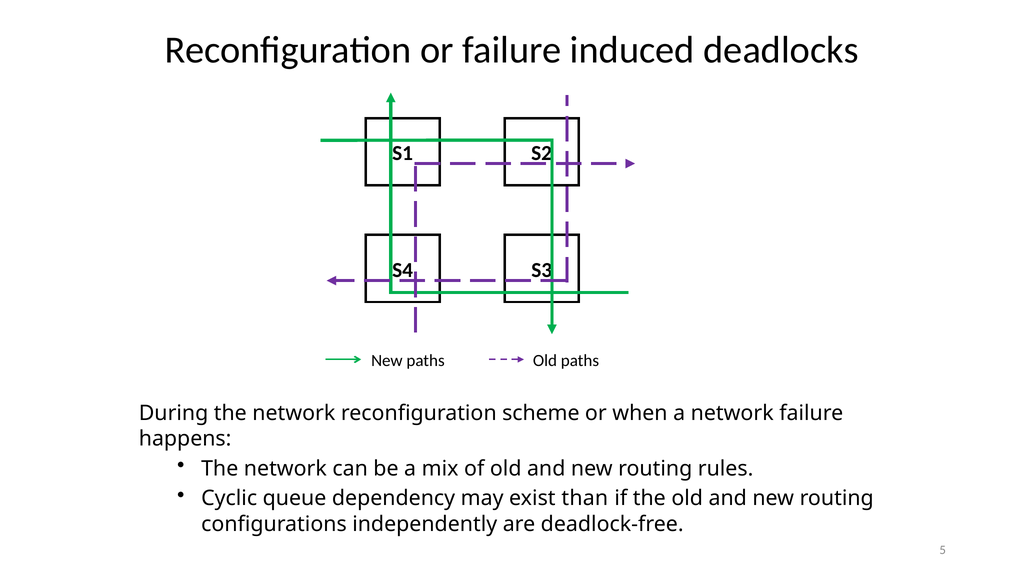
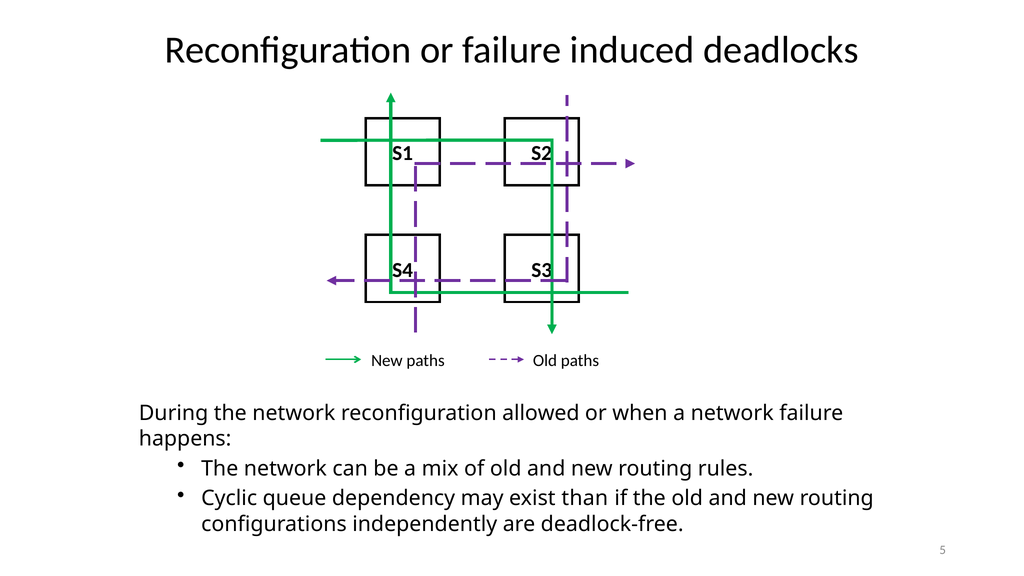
scheme: scheme -> allowed
